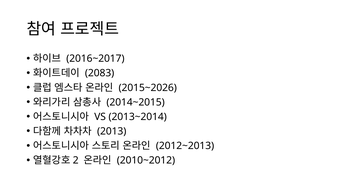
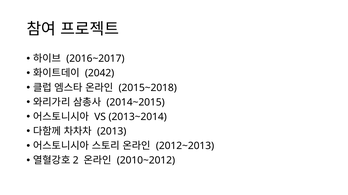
2083: 2083 -> 2042
2015~2026: 2015~2026 -> 2015~2018
